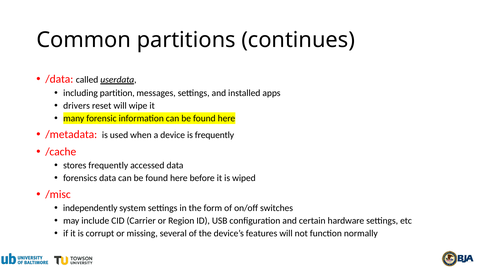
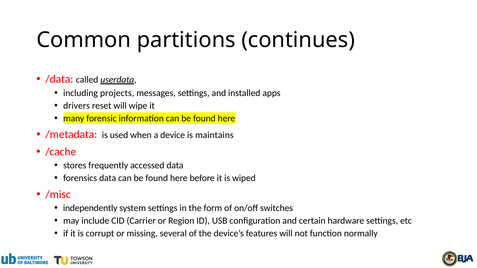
partition: partition -> projects
is frequently: frequently -> maintains
